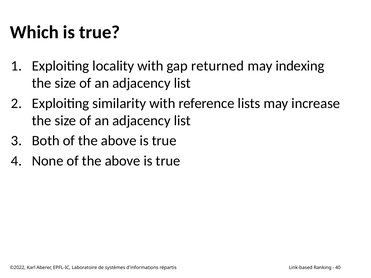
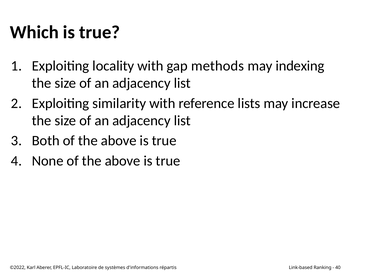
returned: returned -> methods
